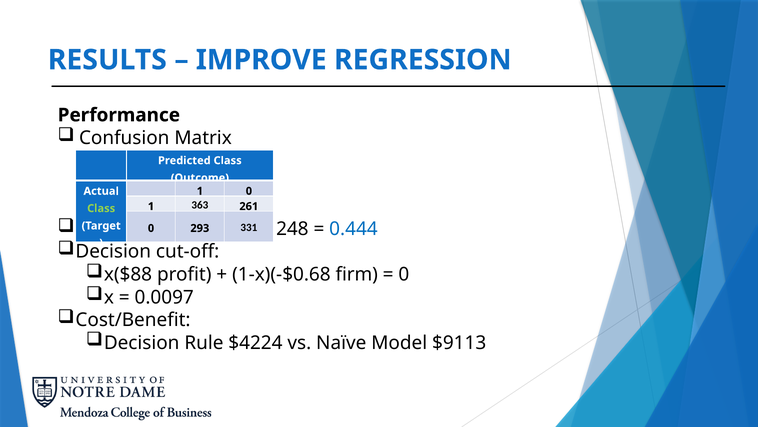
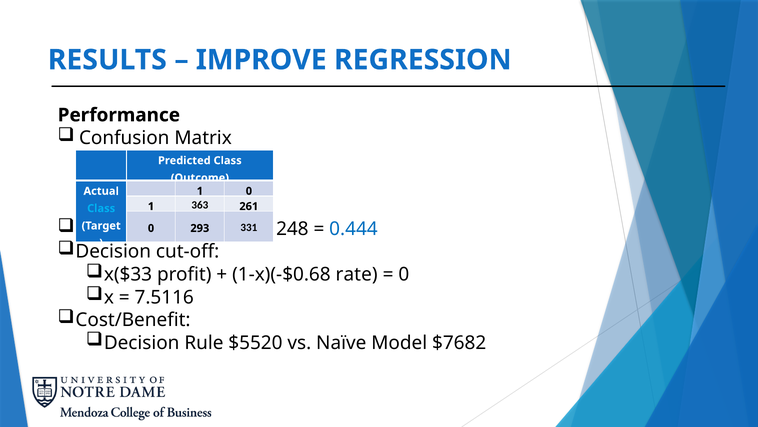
Class at (101, 208) colour: light green -> light blue
x($88: x($88 -> x($33
1-x)(-$0.68 firm: firm -> rate
0.0097: 0.0097 -> 7.5116
$4224: $4224 -> $5520
$9113: $9113 -> $7682
